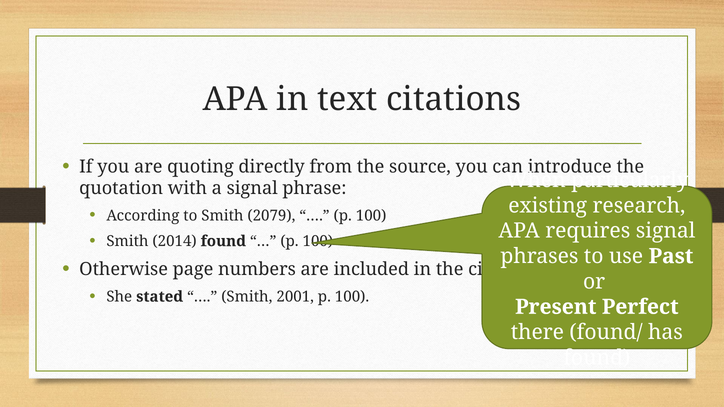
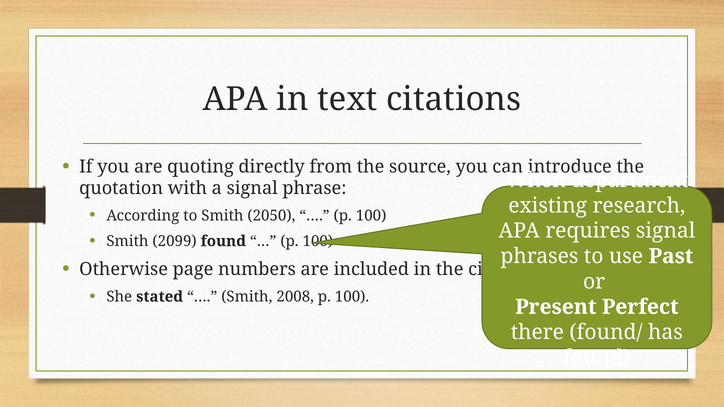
particularly: particularly -> department
2079: 2079 -> 2050
2014: 2014 -> 2099
2001: 2001 -> 2008
